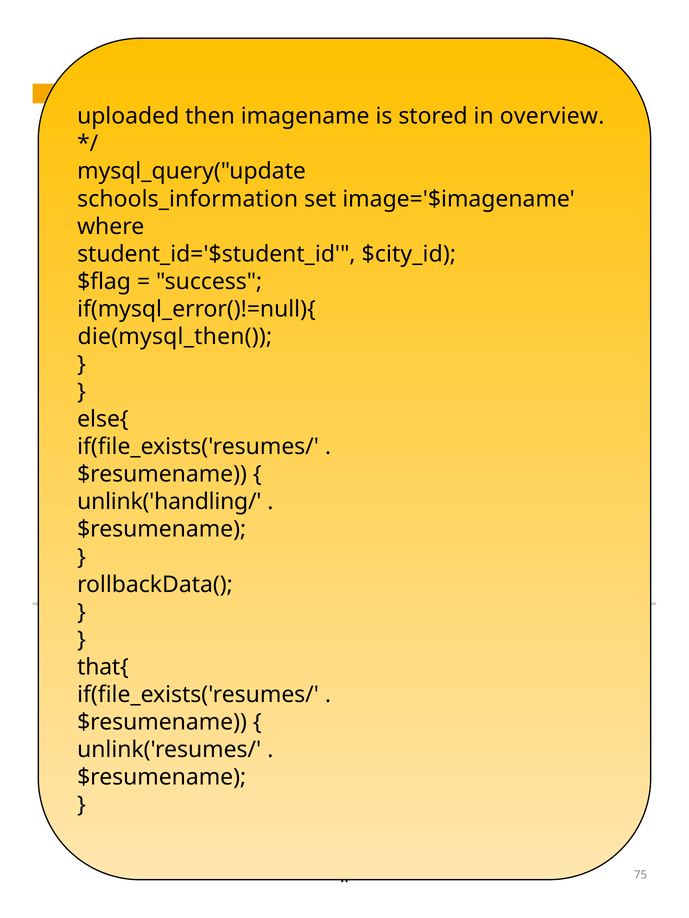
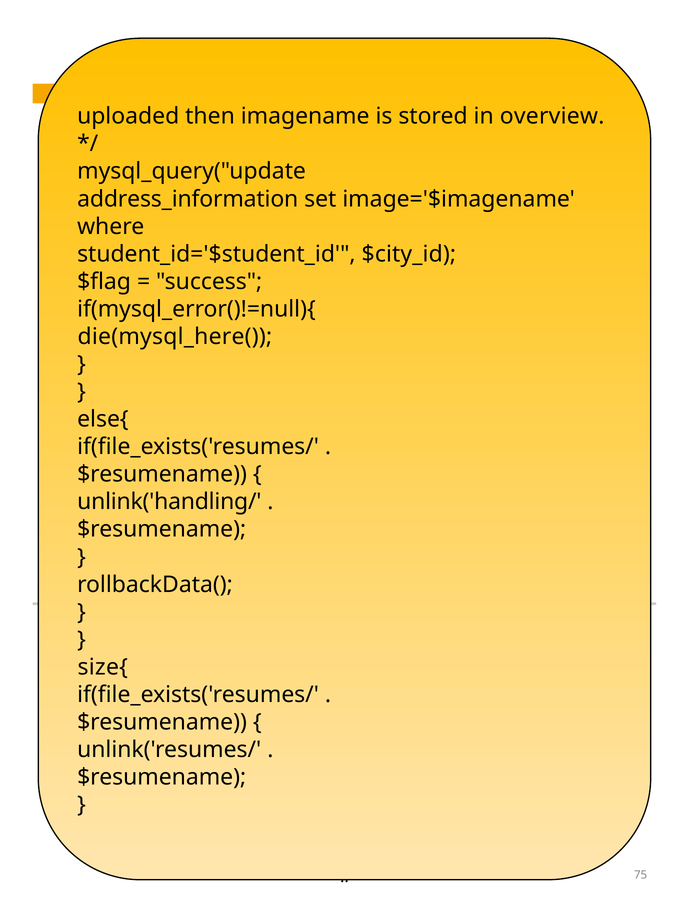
schools_information: schools_information -> address_information
die(mysql_then(: die(mysql_then( -> die(mysql_here(
that{: that{ -> size{
